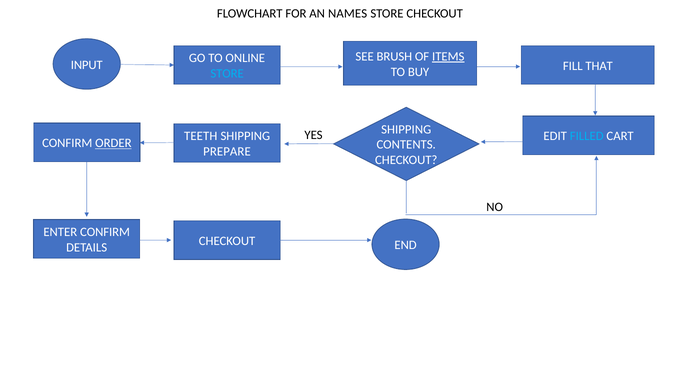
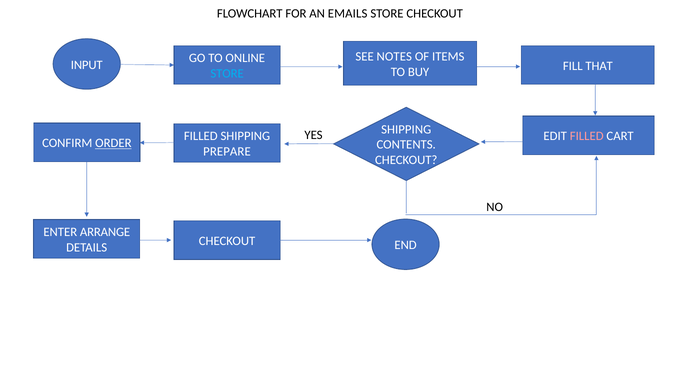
NAMES: NAMES -> EMAILS
BRUSH: BRUSH -> NOTES
ITEMS underline: present -> none
TEETH at (201, 136): TEETH -> FILLED
FILLED at (587, 136) colour: light blue -> pink
ENTER CONFIRM: CONFIRM -> ARRANGE
